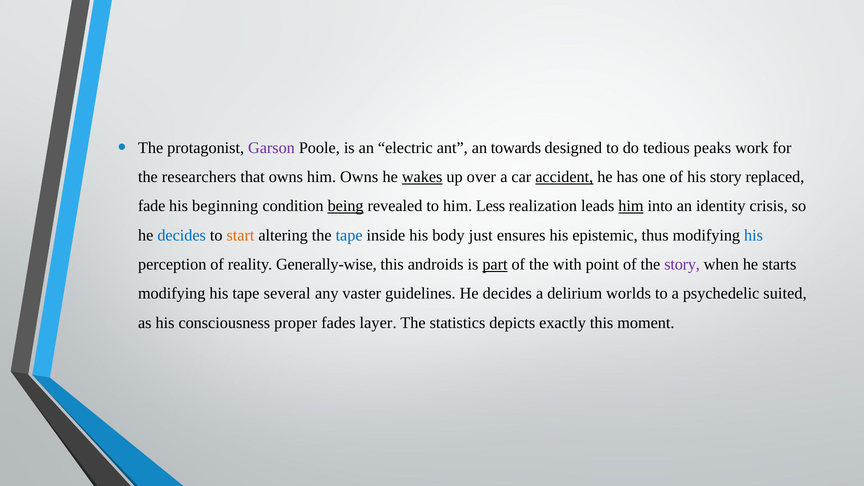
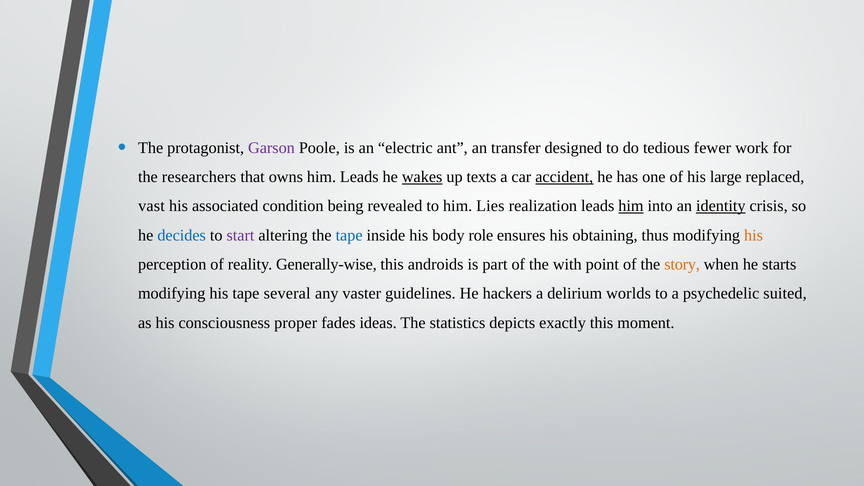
towards: towards -> transfer
peaks: peaks -> fewer
him Owns: Owns -> Leads
over: over -> texts
his story: story -> large
fade: fade -> vast
beginning: beginning -> associated
being underline: present -> none
Less: Less -> Lies
identity underline: none -> present
start colour: orange -> purple
just: just -> role
epistemic: epistemic -> obtaining
his at (754, 235) colour: blue -> orange
part underline: present -> none
story at (682, 264) colour: purple -> orange
guidelines He decides: decides -> hackers
layer: layer -> ideas
